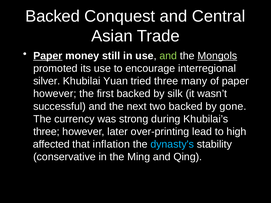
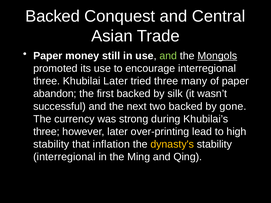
Paper at (48, 56) underline: present -> none
silver at (47, 81): silver -> three
Khubilai Yuan: Yuan -> Later
however at (55, 94): however -> abandon
affected at (51, 144): affected -> stability
dynasty's colour: light blue -> yellow
conservative at (64, 157): conservative -> interregional
